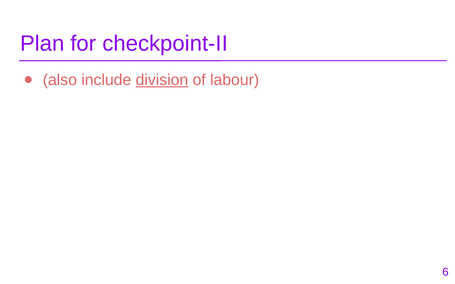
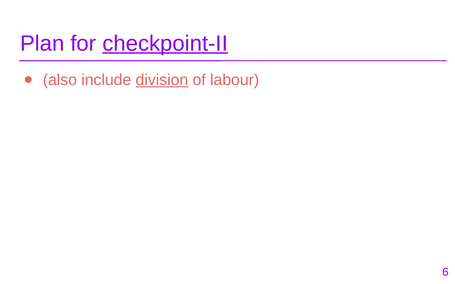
checkpoint-II underline: none -> present
